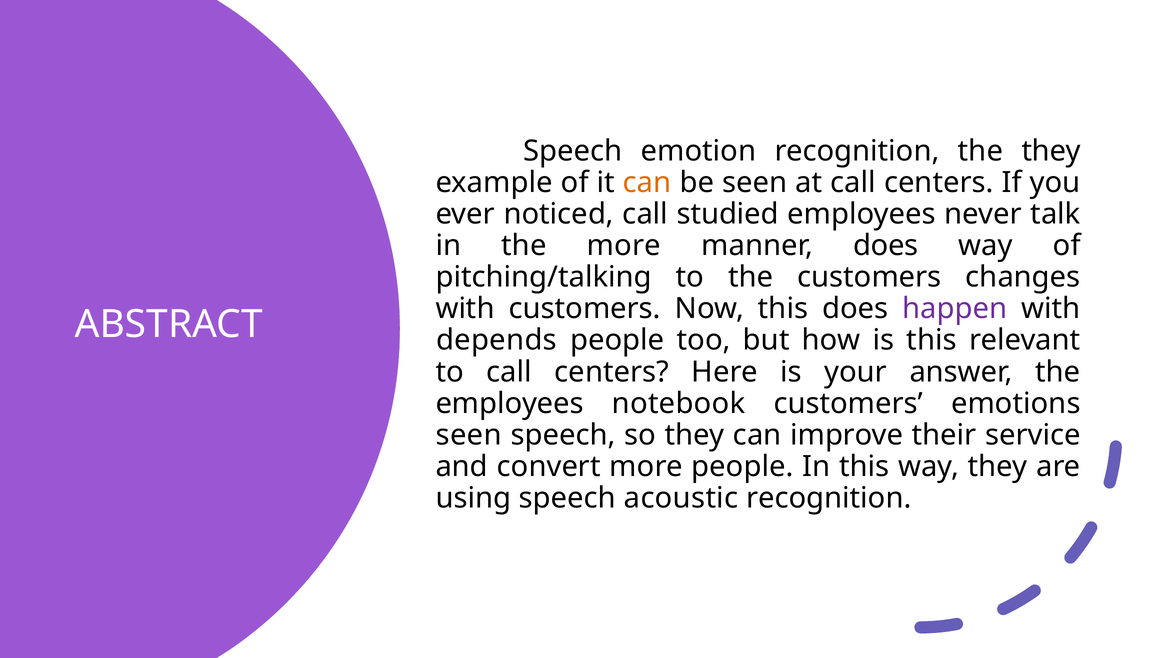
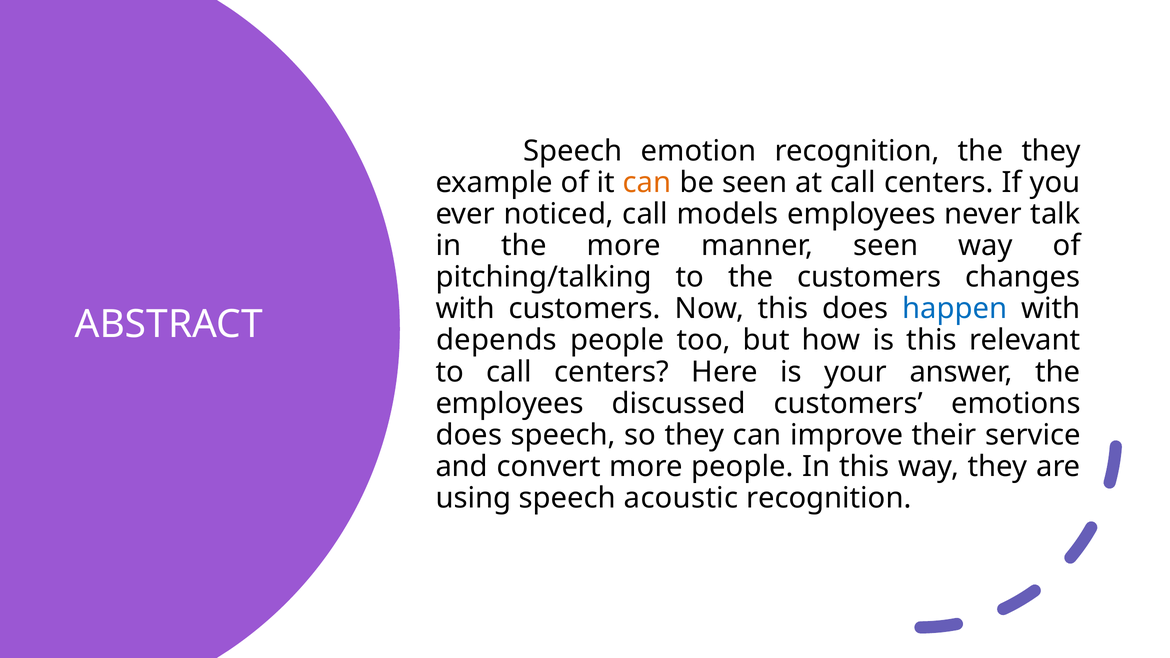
studied: studied -> models
manner does: does -> seen
happen colour: purple -> blue
notebook: notebook -> discussed
seen at (469, 435): seen -> does
